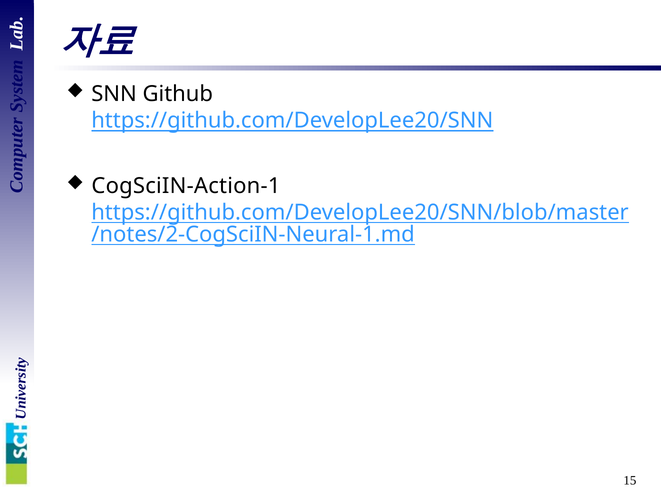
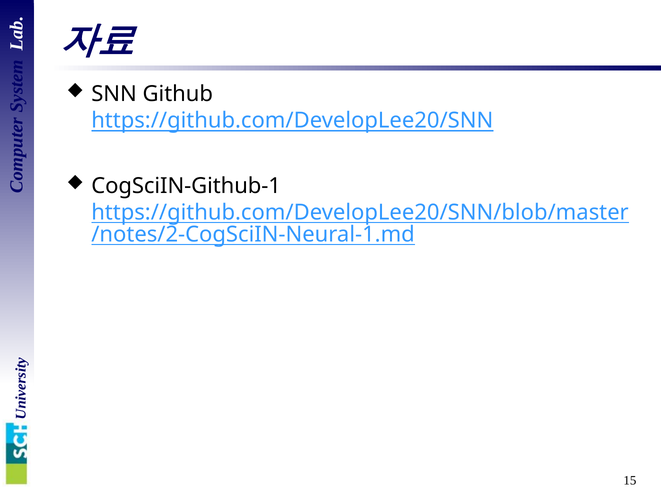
CogSciIN-Action-1: CogSciIN-Action-1 -> CogSciIN-Github-1
